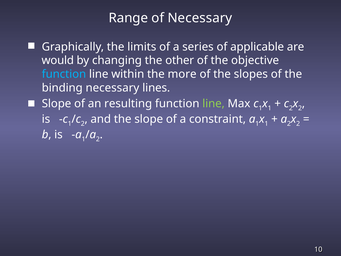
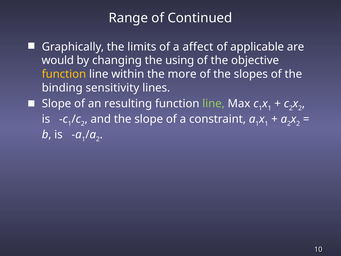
of Necessary: Necessary -> Continued
series: series -> affect
other: other -> using
function at (64, 74) colour: light blue -> yellow
binding necessary: necessary -> sensitivity
